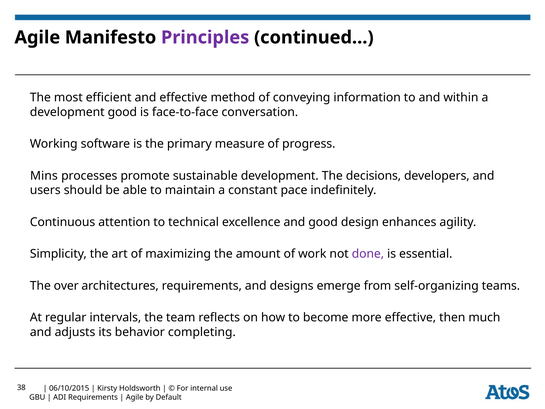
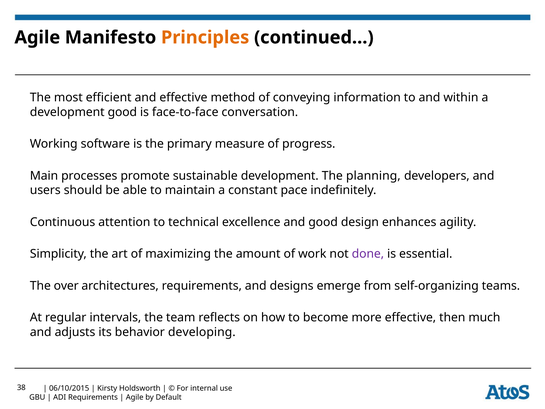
Principles colour: purple -> orange
Mins: Mins -> Main
decisions: decisions -> planning
completing: completing -> developing
